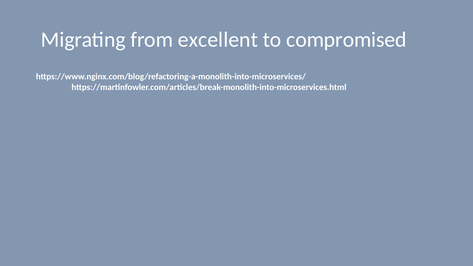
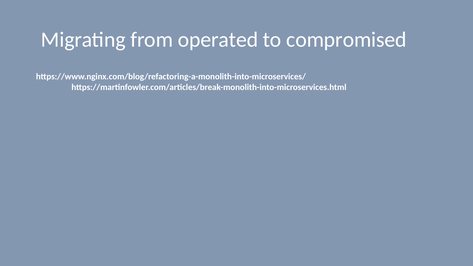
excellent: excellent -> operated
